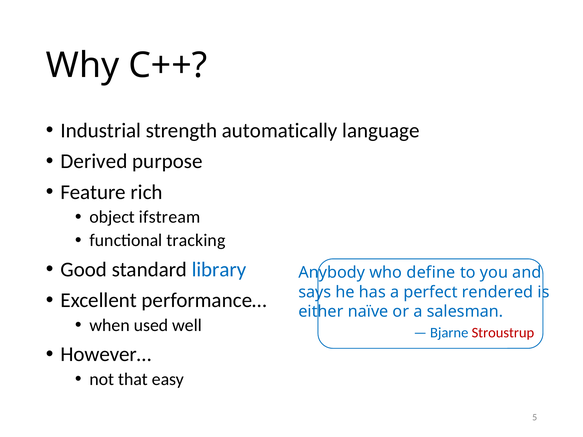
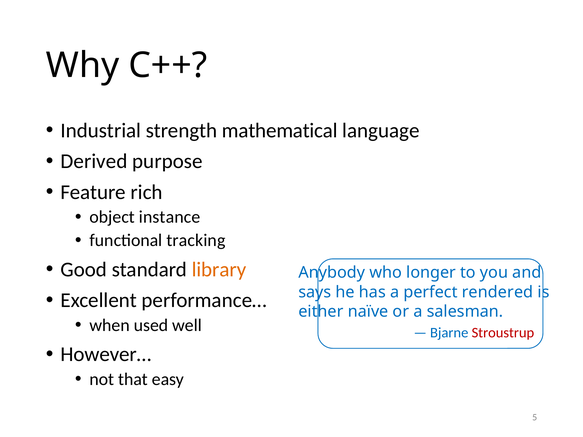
automatically: automatically -> mathematical
ifstream: ifstream -> instance
library colour: blue -> orange
define: define -> longer
